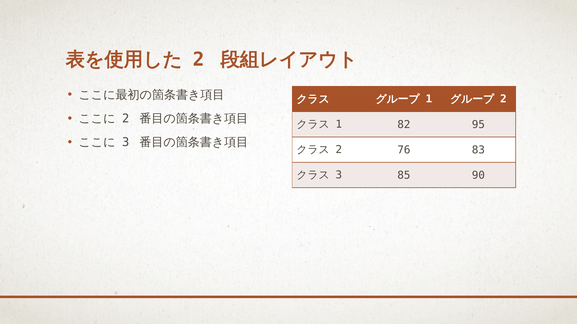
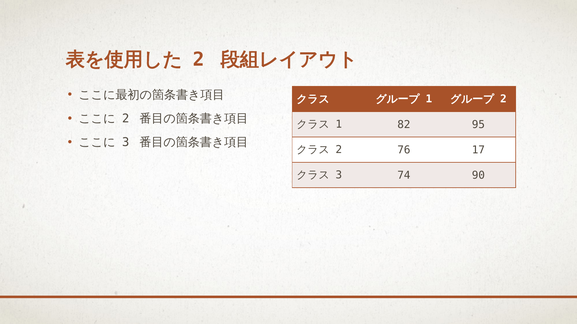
83: 83 -> 17
85: 85 -> 74
